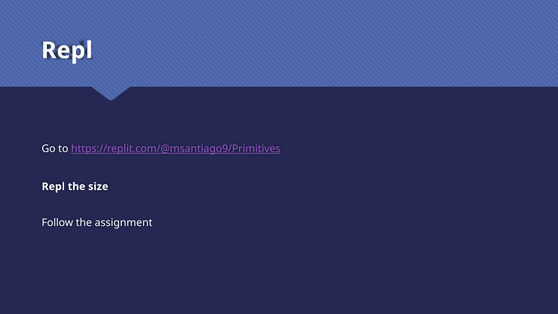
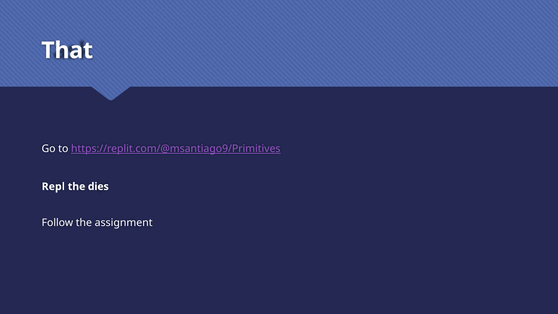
Repl at (67, 50): Repl -> That
size: size -> dies
